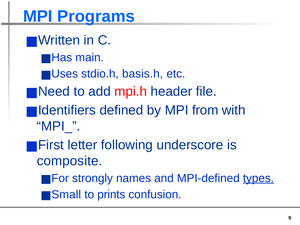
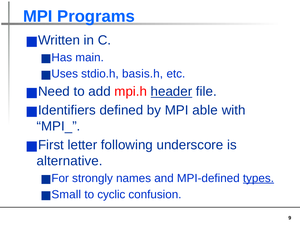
header underline: none -> present
from: from -> able
composite: composite -> alternative
prints: prints -> cyclic
